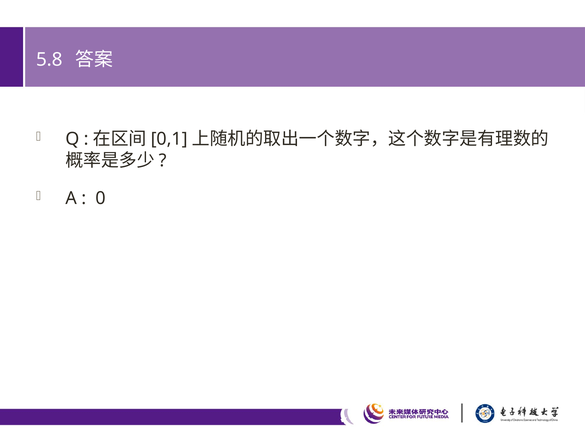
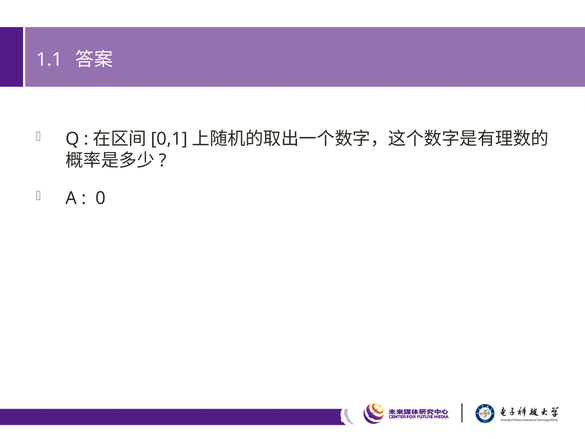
5.8: 5.8 -> 1.1
